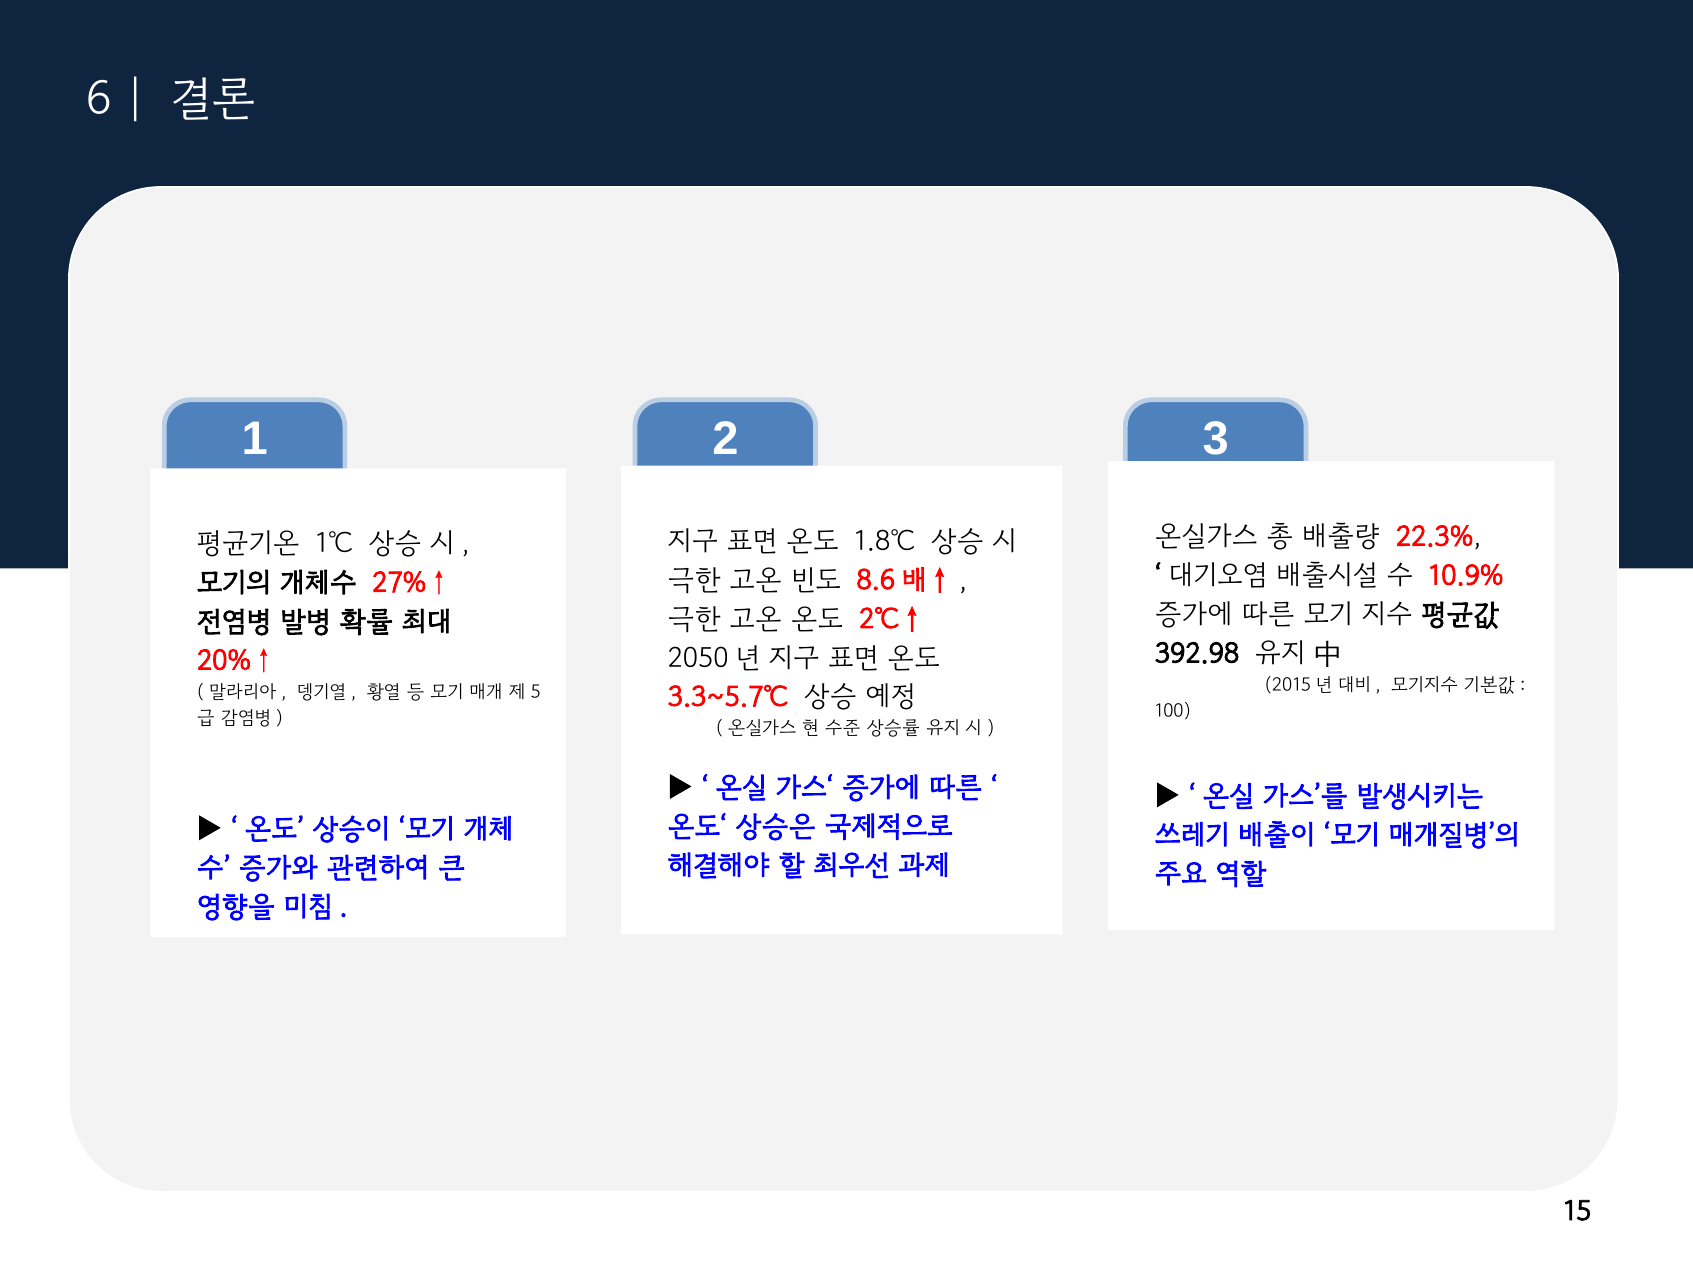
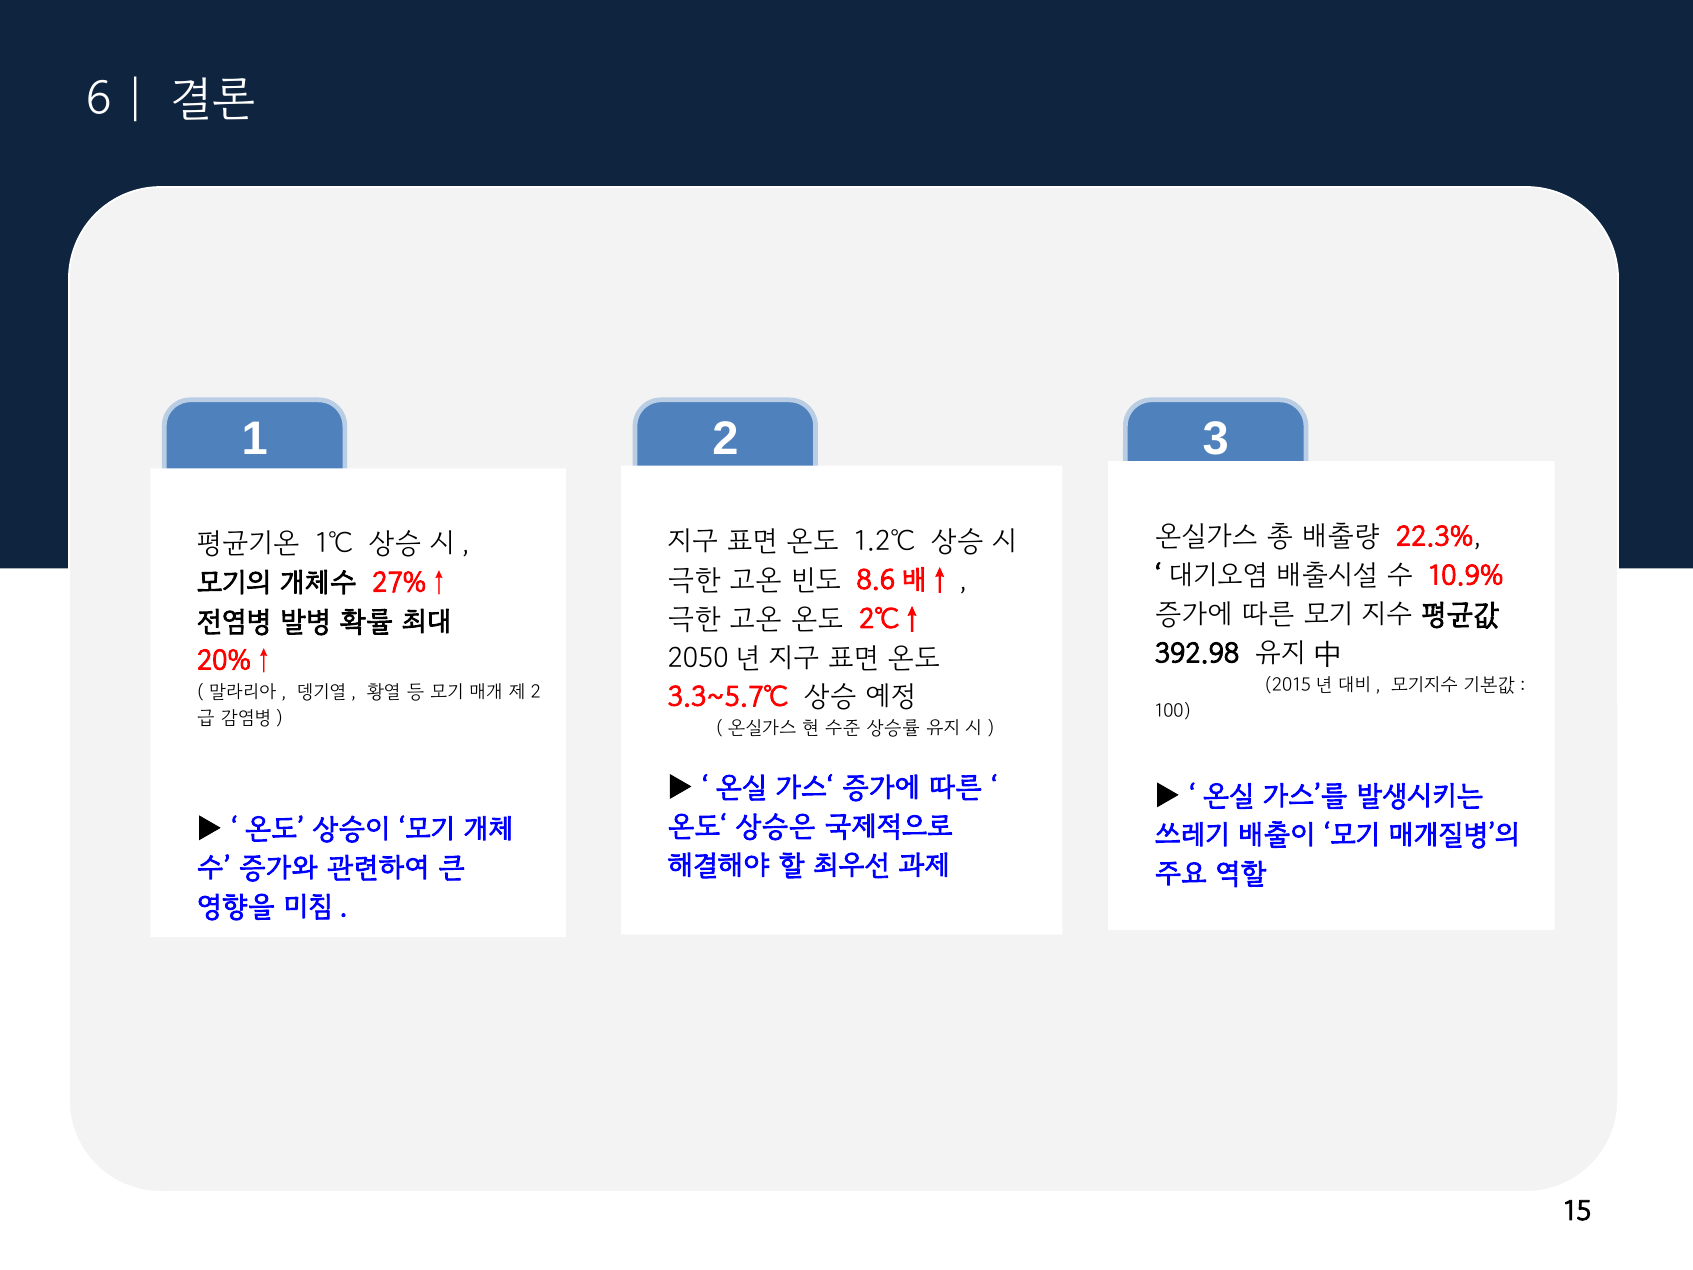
1.8℃: 1.8℃ -> 1.2℃
5 at (536, 693): 5 -> 2
